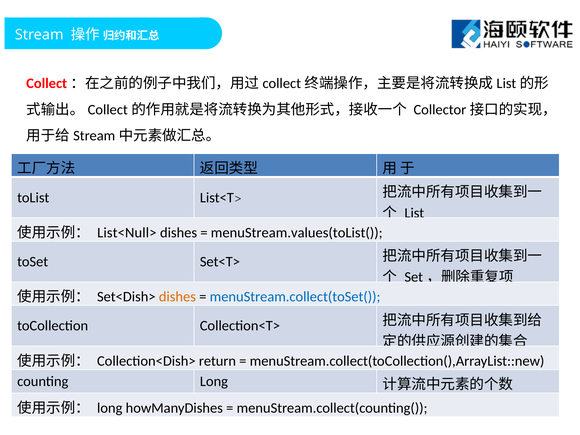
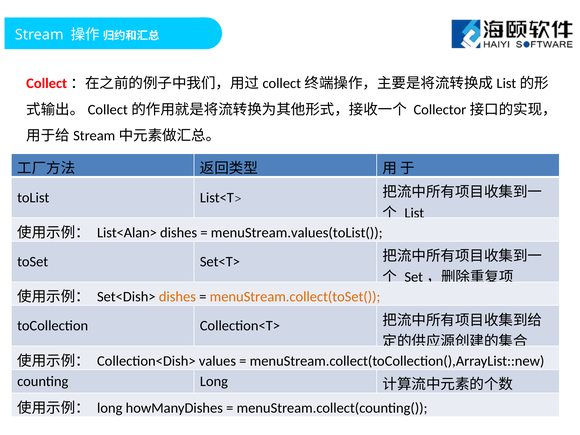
List<Null>: List<Null> -> List<Alan>
menuStream.collect(toSet( colour: blue -> orange
return: return -> values
